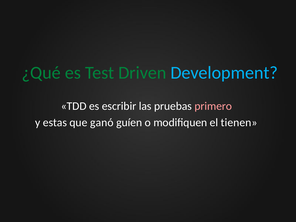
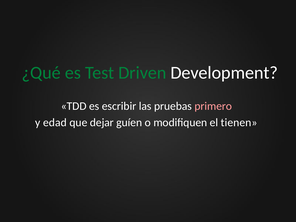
Development colour: light blue -> white
estas: estas -> edad
ganó: ganó -> dejar
